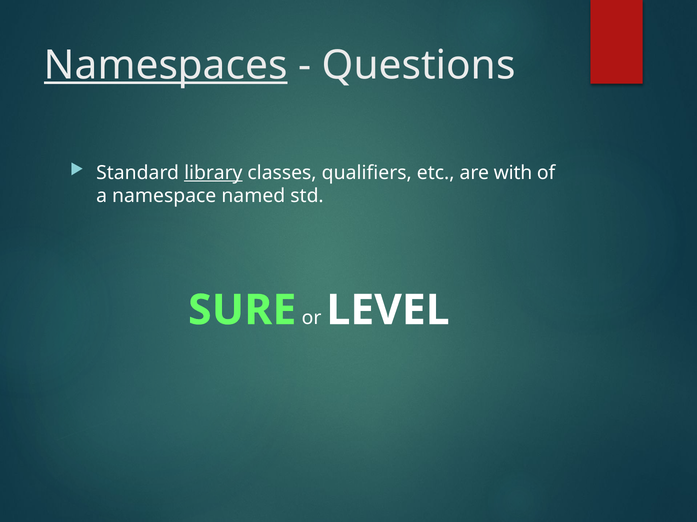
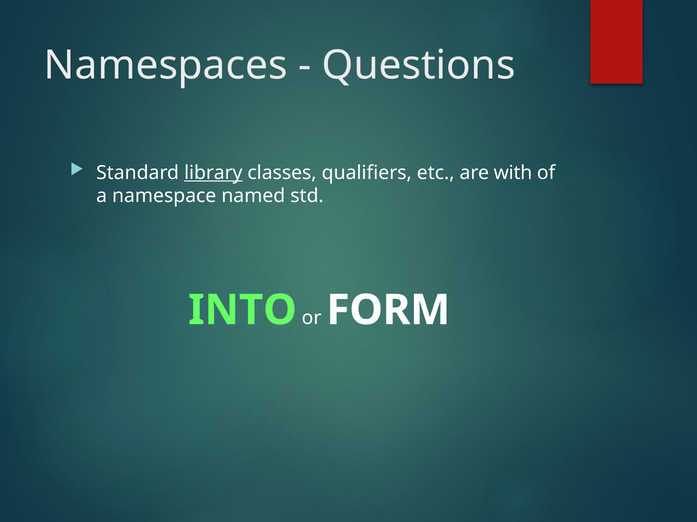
Namespaces underline: present -> none
SURE: SURE -> INTO
LEVEL: LEVEL -> FORM
